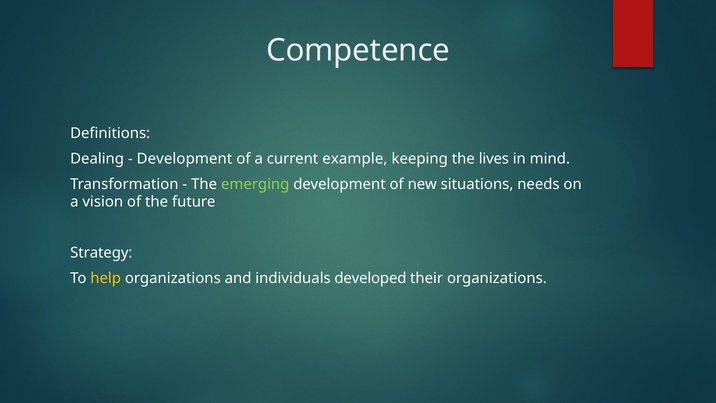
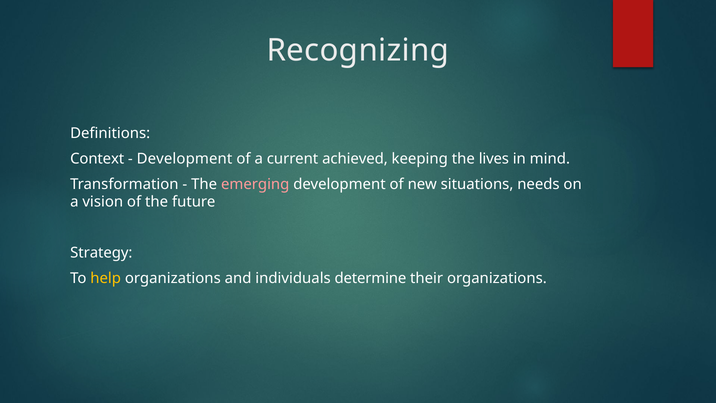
Competence: Competence -> Recognizing
Dealing: Dealing -> Context
example: example -> achieved
emerging colour: light green -> pink
developed: developed -> determine
